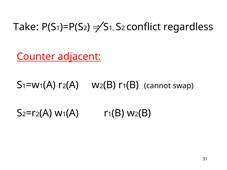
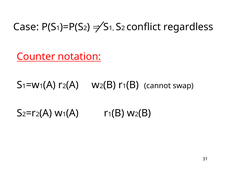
Take: Take -> Case
adjacent: adjacent -> notation
